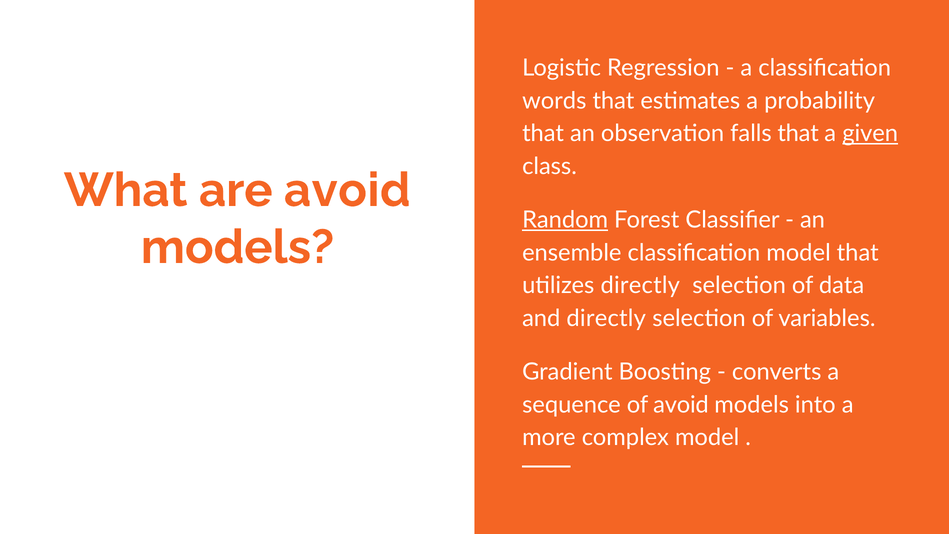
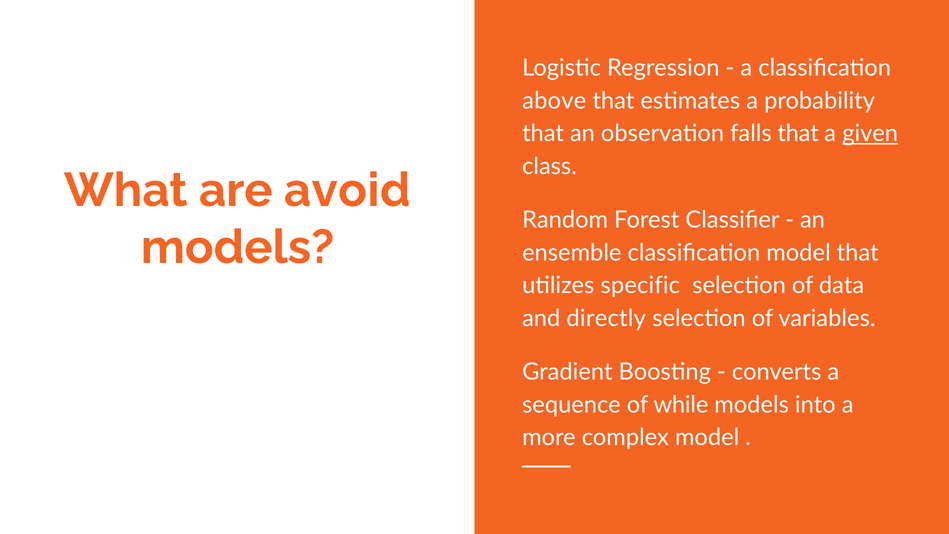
words: words -> above
Random underline: present -> none
utilizes directly: directly -> specific
of avoid: avoid -> while
